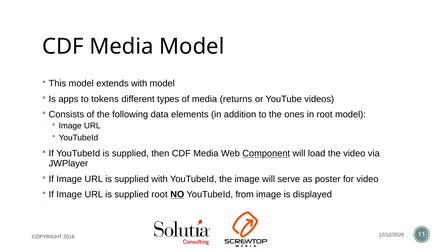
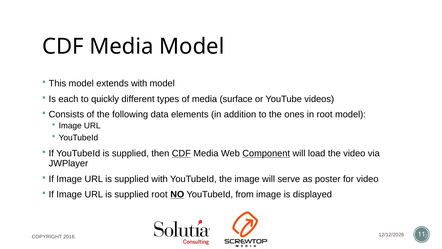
apps: apps -> each
tokens: tokens -> quickly
returns: returns -> surface
CDF at (181, 153) underline: none -> present
